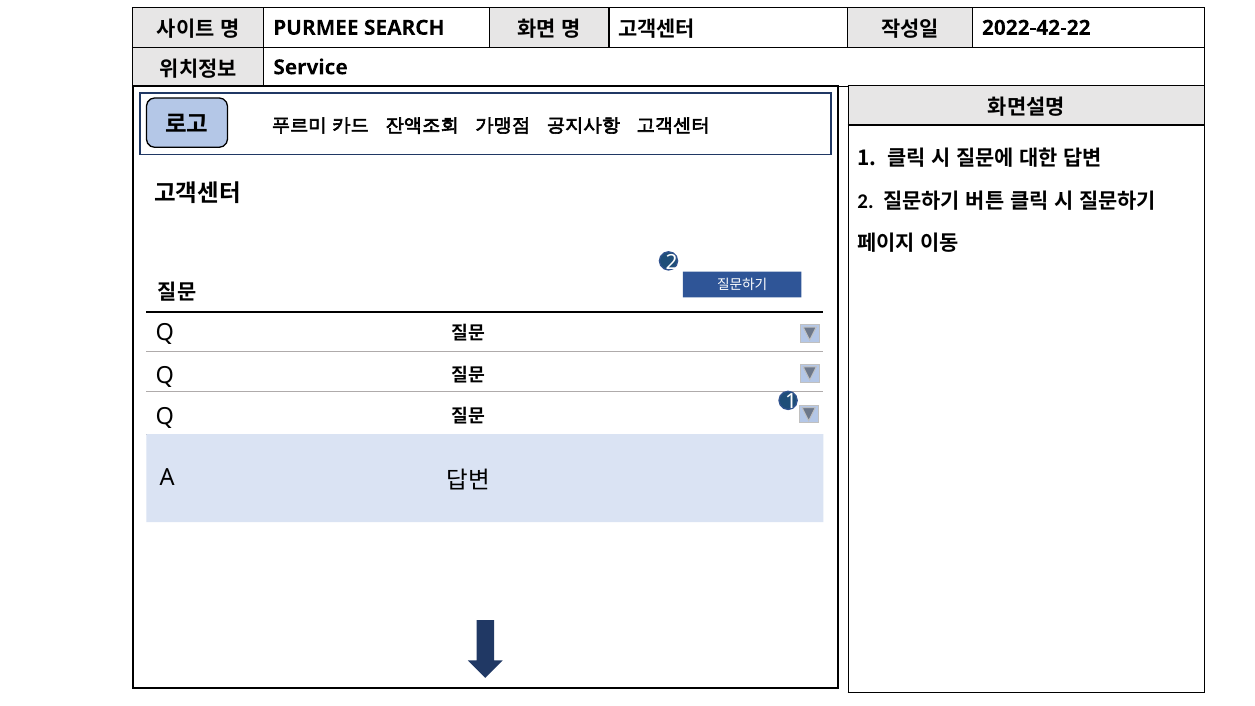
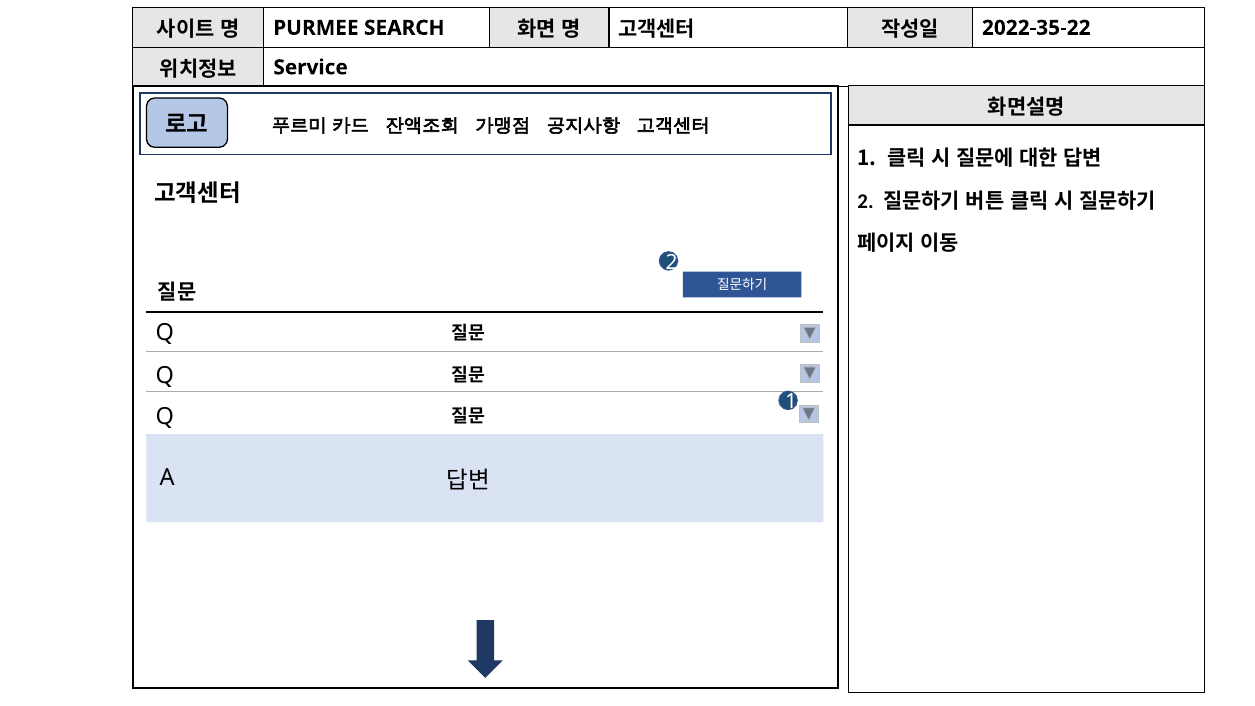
2022-42-22: 2022-42-22 -> 2022-35-22
